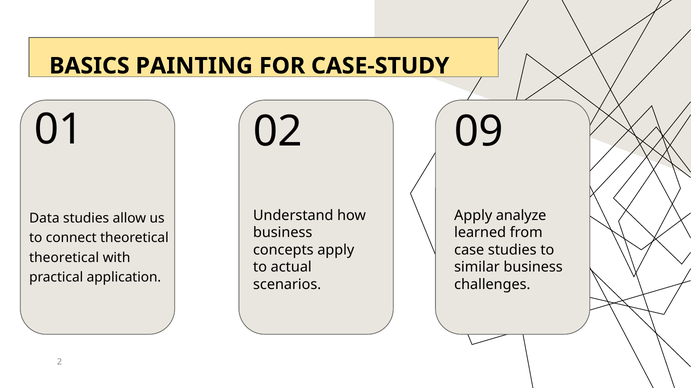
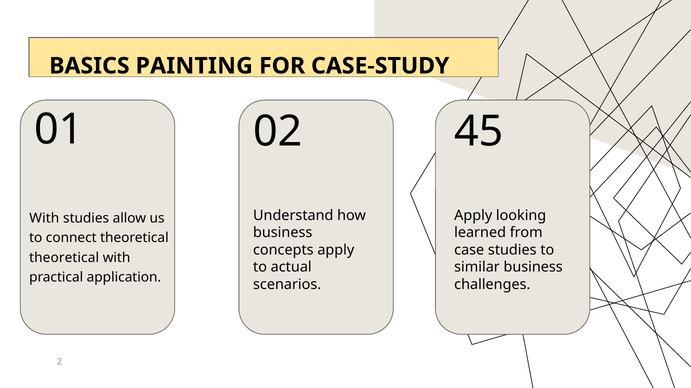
09: 09 -> 45
analyze: analyze -> looking
Data at (44, 219): Data -> With
